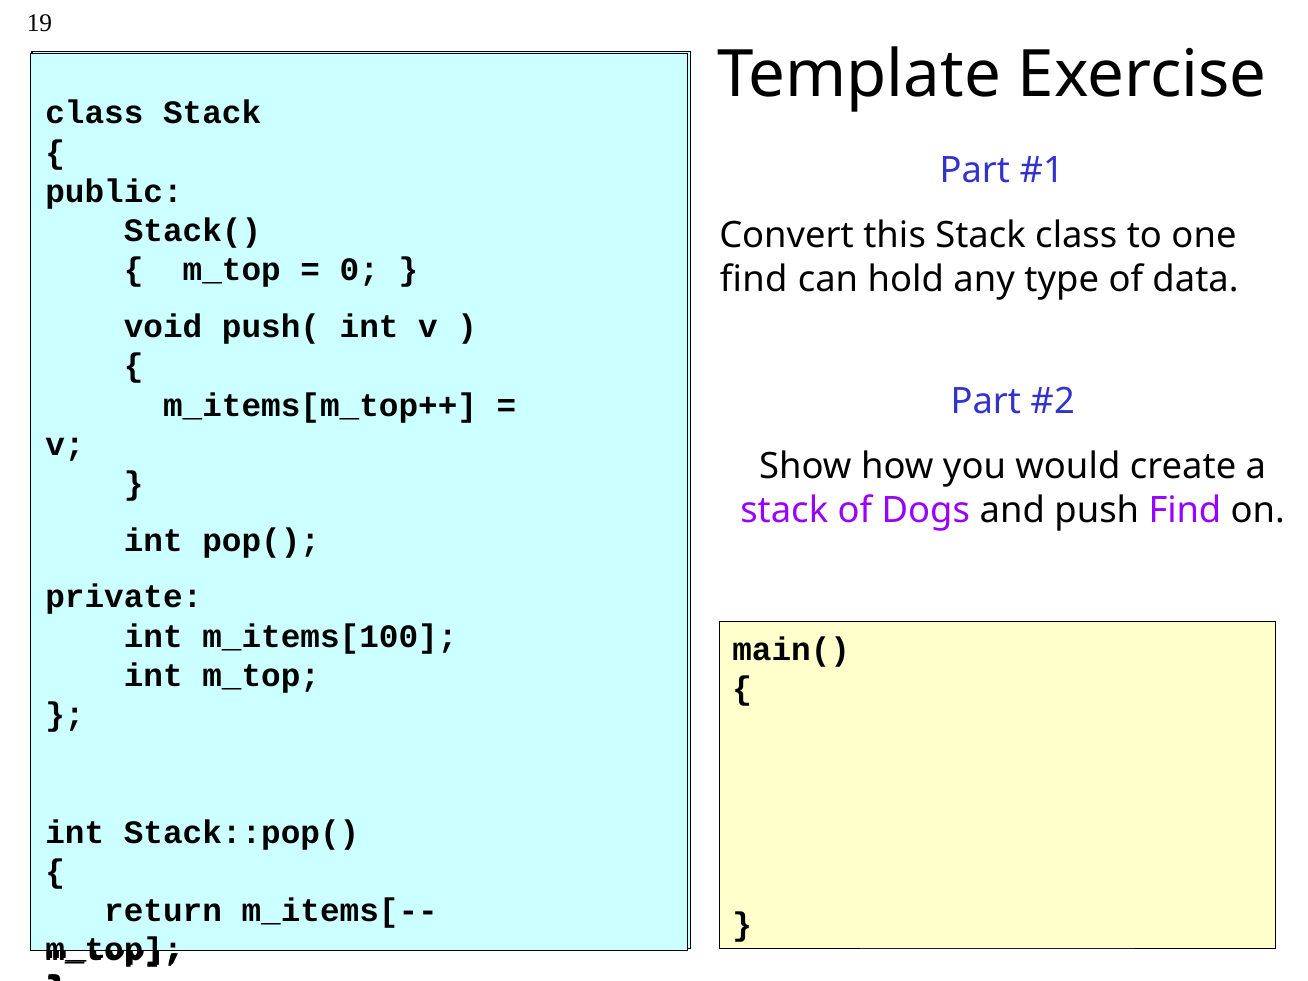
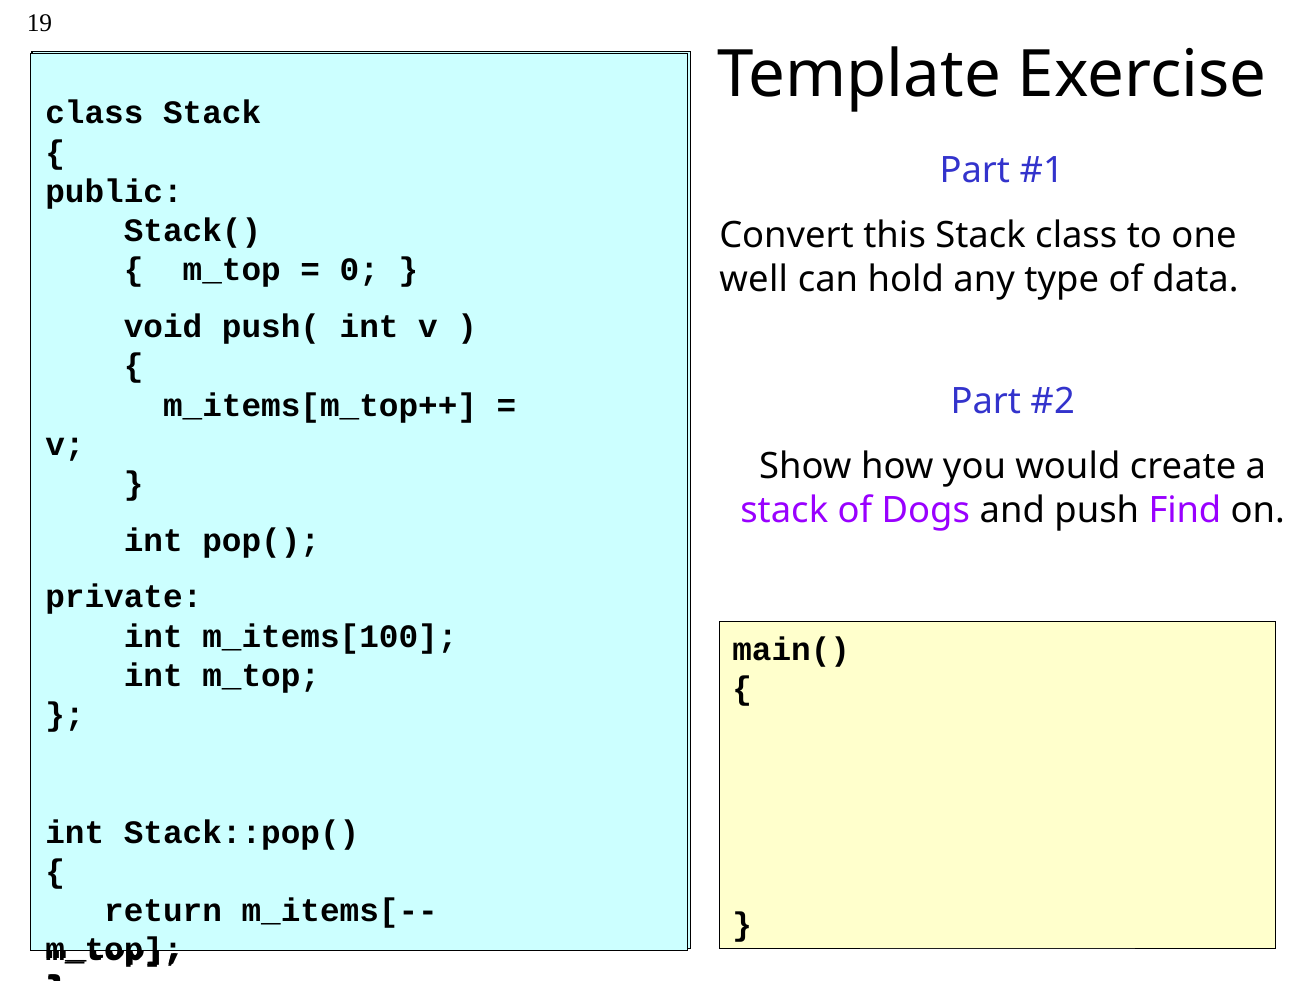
find at (754, 279): find -> well
